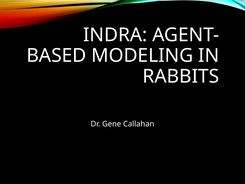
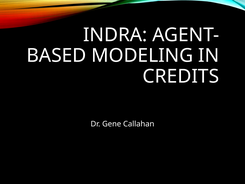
RABBITS: RABBITS -> CREDITS
